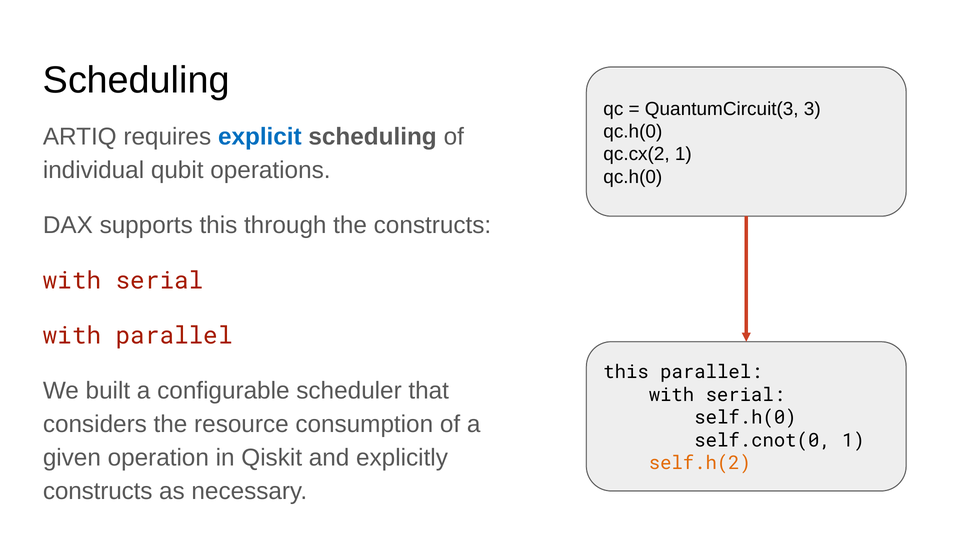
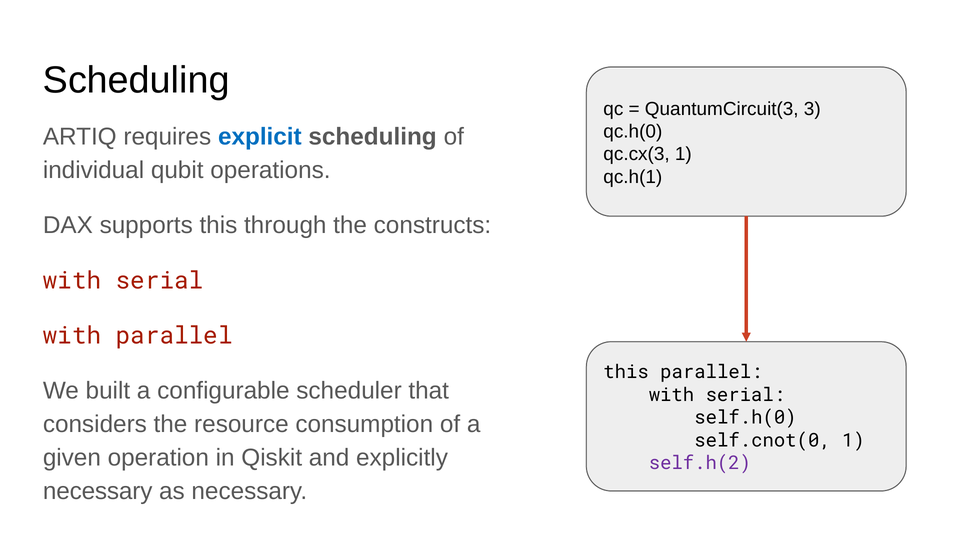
qc.cx(2: qc.cx(2 -> qc.cx(3
qc.h(0 at (633, 177): qc.h(0 -> qc.h(1
self.h(2 colour: orange -> purple
constructs at (98, 492): constructs -> necessary
